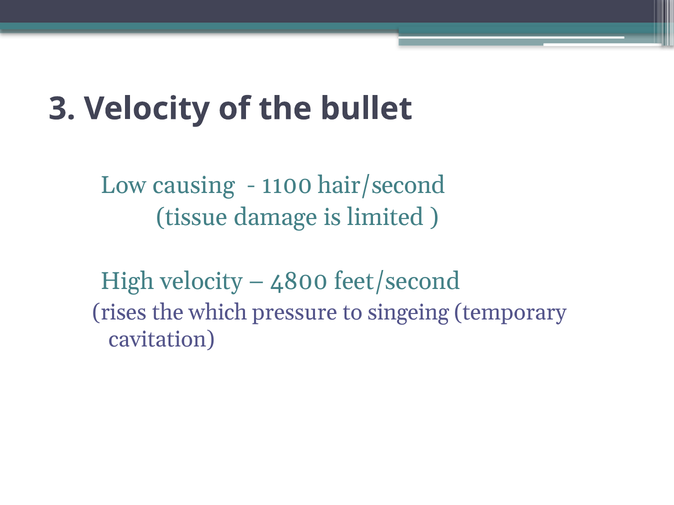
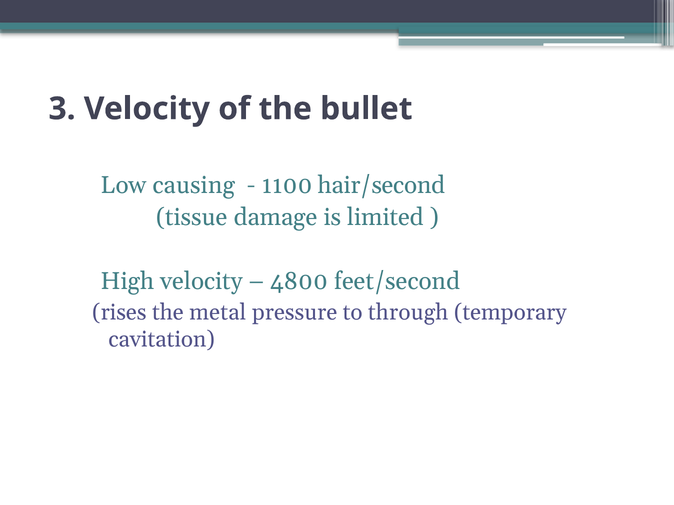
which: which -> metal
singeing: singeing -> through
